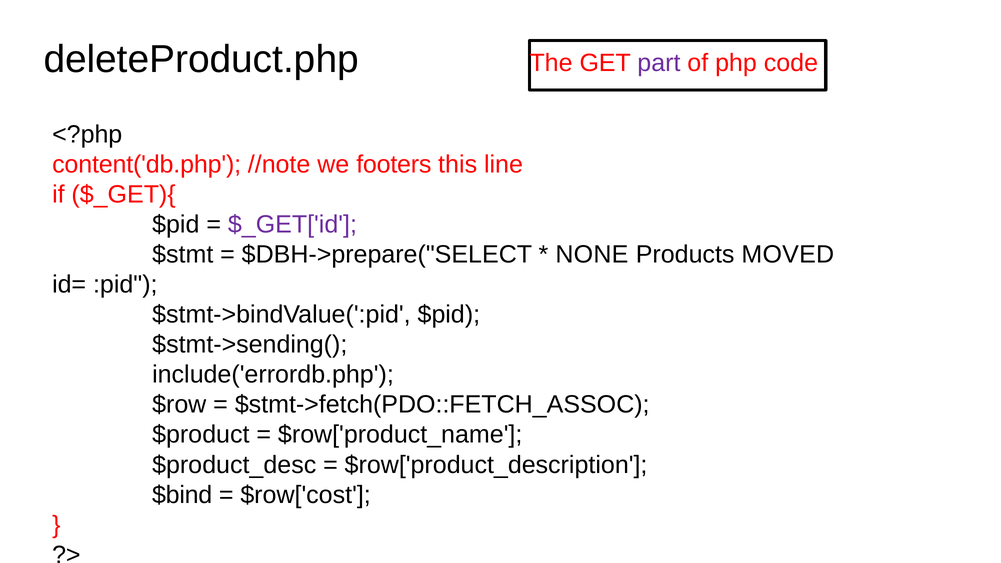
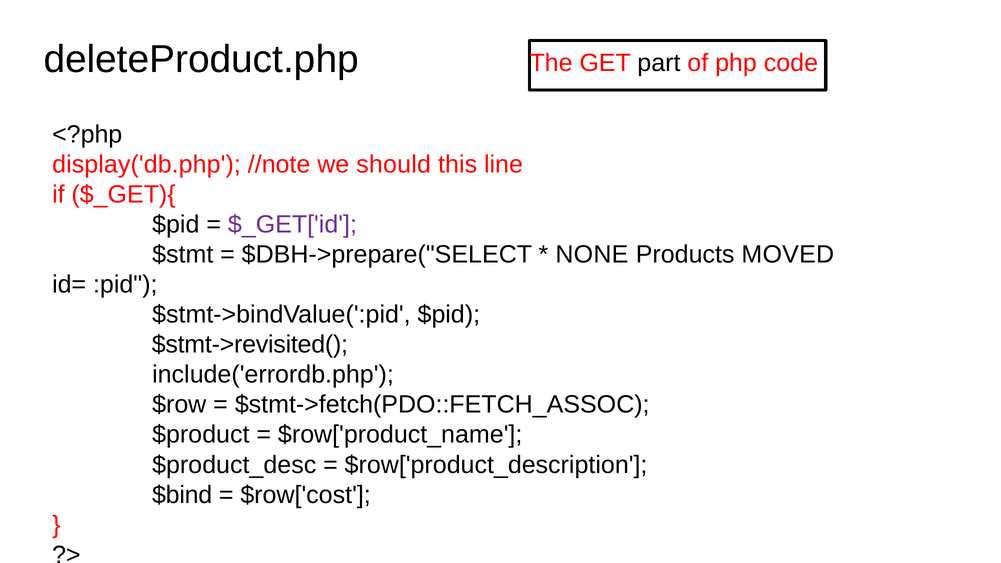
part colour: purple -> black
content('db.php: content('db.php -> display('db.php
footers: footers -> should
$stmt->sending(: $stmt->sending( -> $stmt->revisited(
